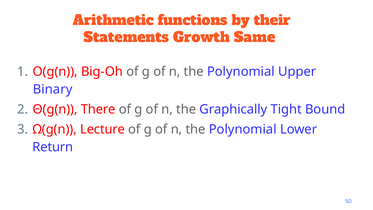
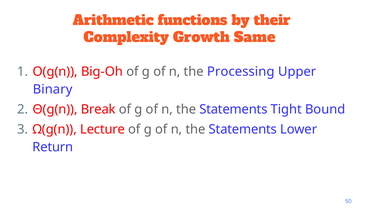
Statements: Statements -> Complexity
Polynomial at (241, 71): Polynomial -> Processing
There: There -> Break
Graphically at (233, 109): Graphically -> Statements
Polynomial at (243, 129): Polynomial -> Statements
